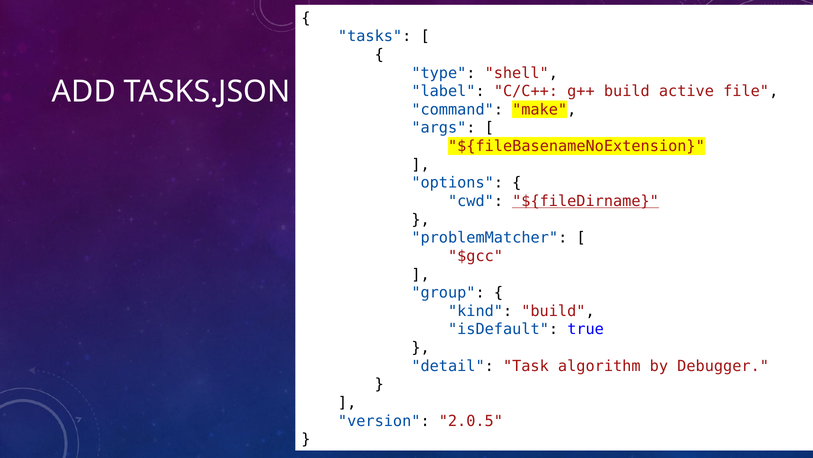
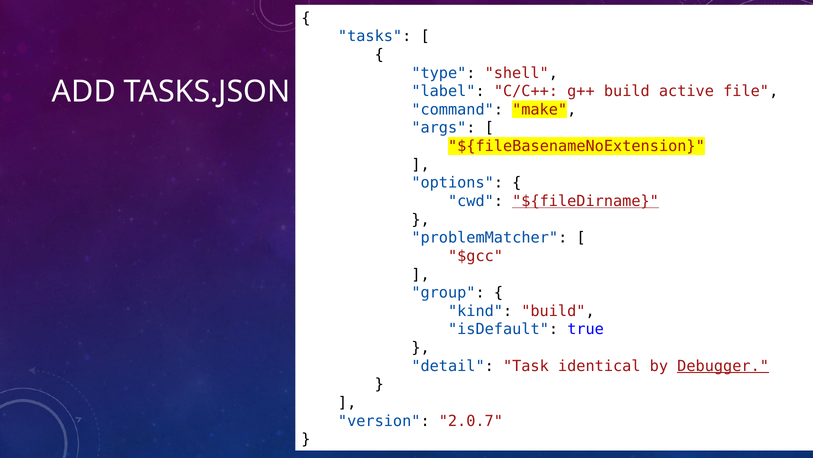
algorithm: algorithm -> identical
Debugger underline: none -> present
2.0.5: 2.0.5 -> 2.0.7
